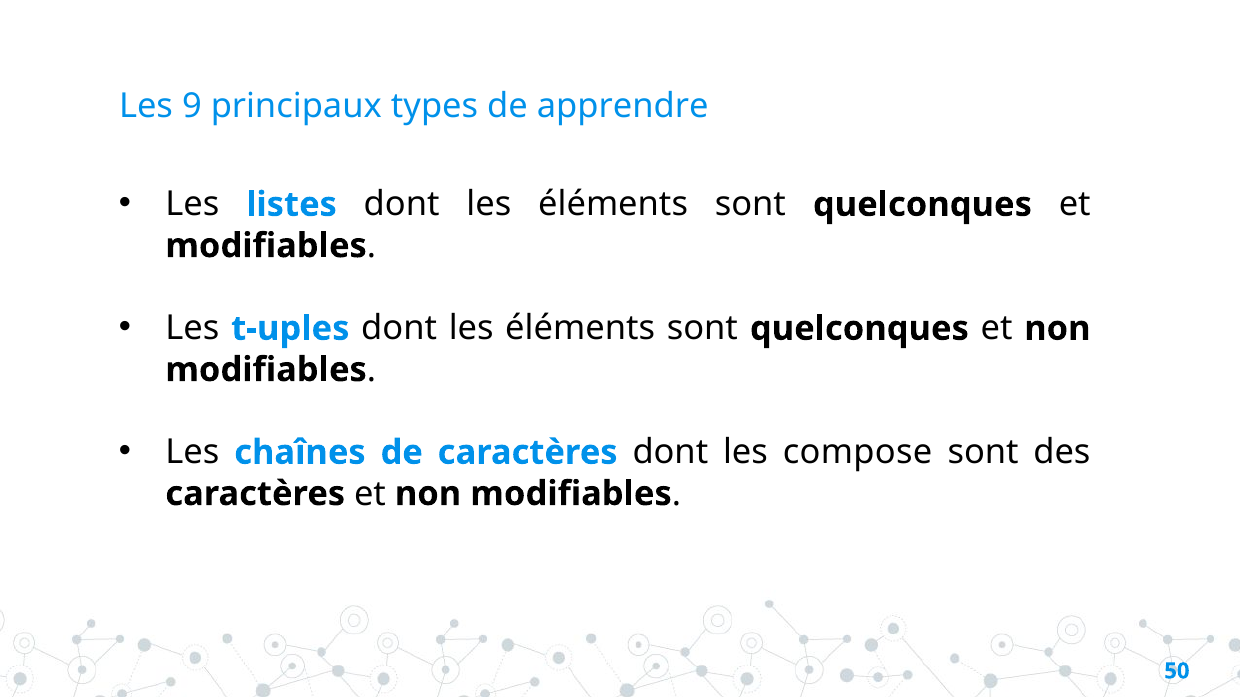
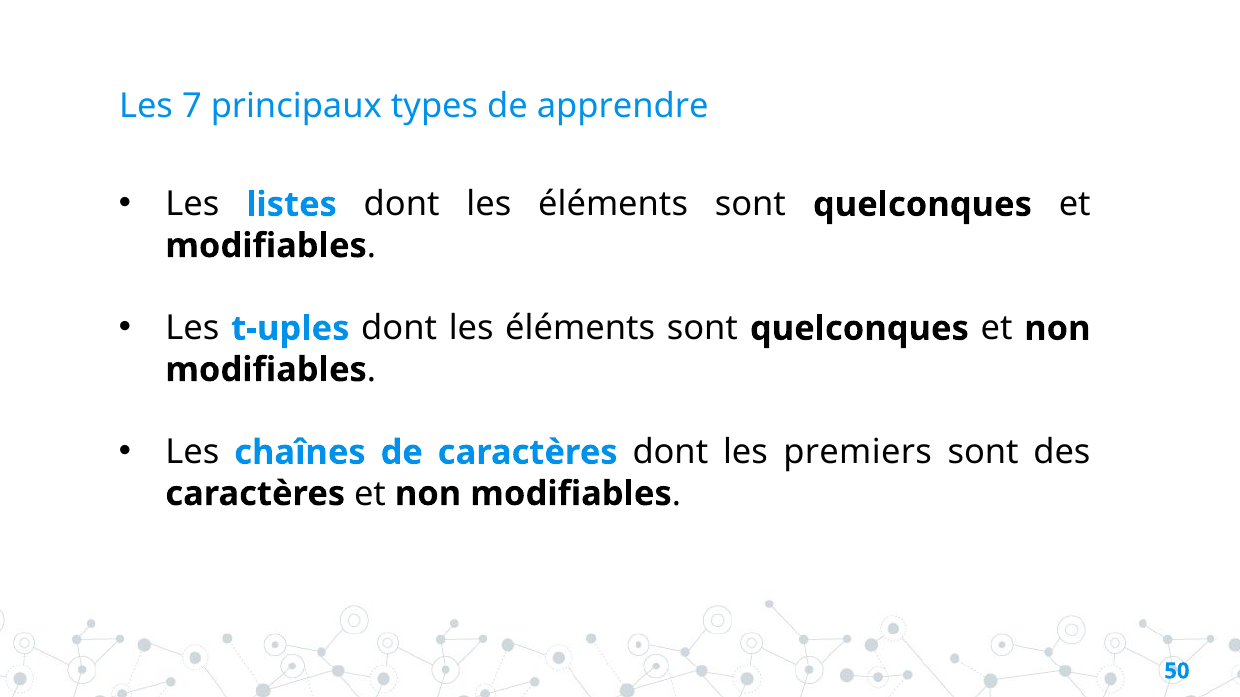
9: 9 -> 7
compose: compose -> premiers
